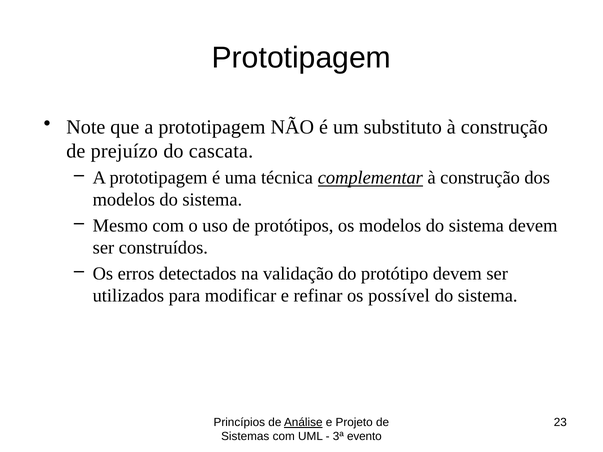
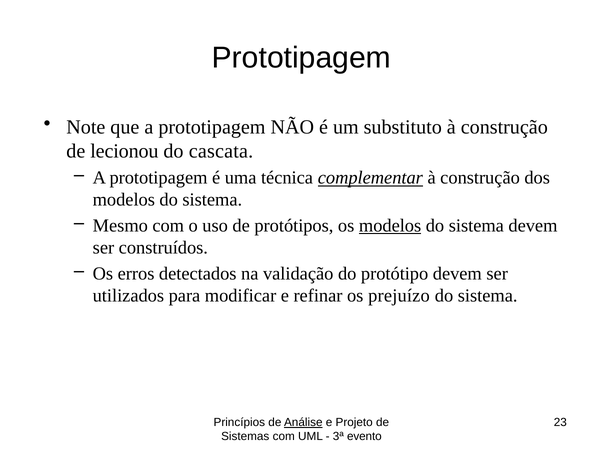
prejuízo: prejuízo -> lecionou
modelos at (390, 226) underline: none -> present
possível: possível -> prejuízo
